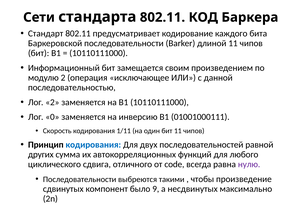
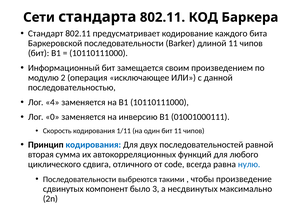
Лог 2: 2 -> 4
других: других -> вторая
нулю colour: purple -> blue
9: 9 -> 3
